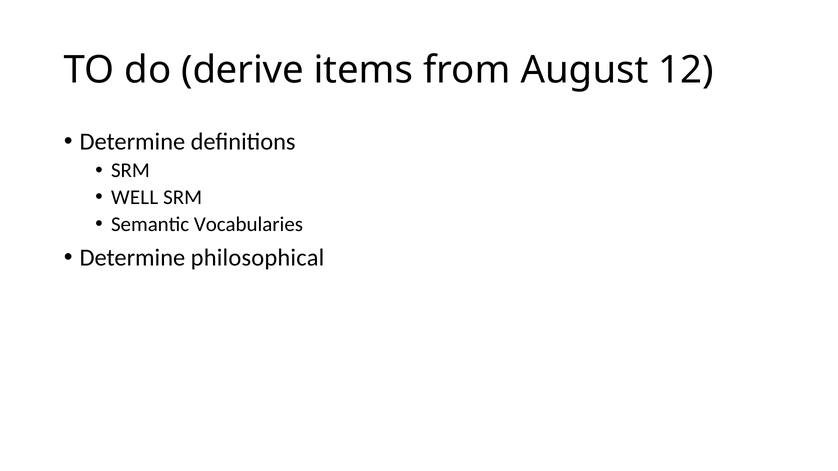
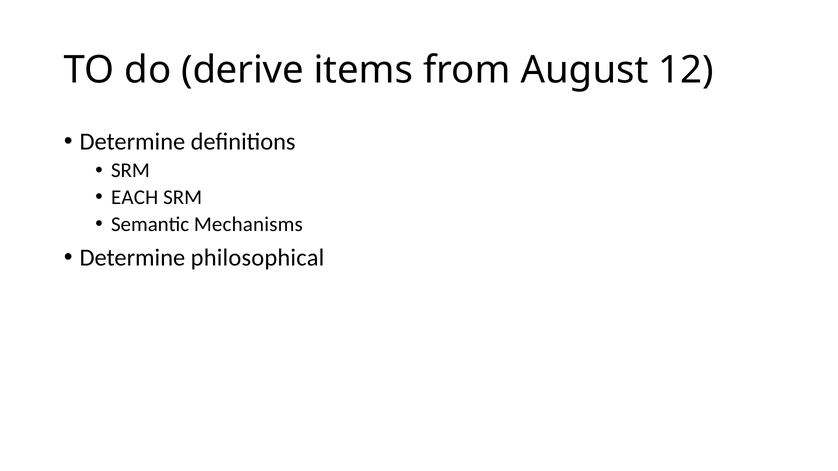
WELL: WELL -> EACH
Vocabularies: Vocabularies -> Mechanisms
